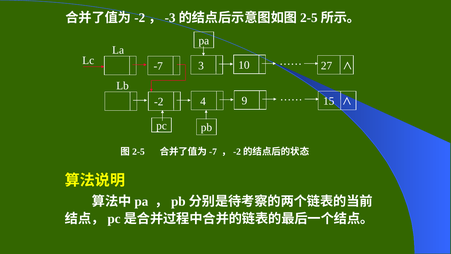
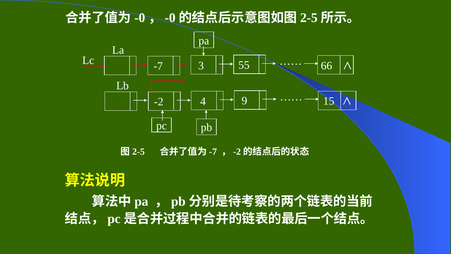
-2 at (140, 18): -2 -> -0
-3 at (170, 18): -3 -> -0
10: 10 -> 55
27: 27 -> 66
